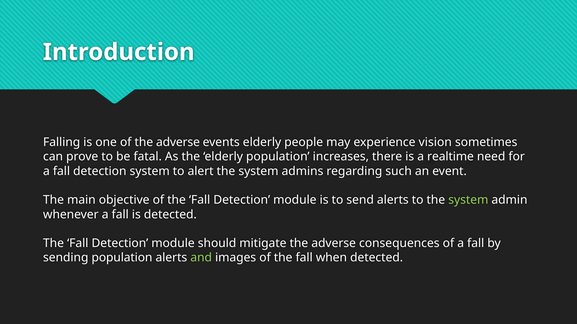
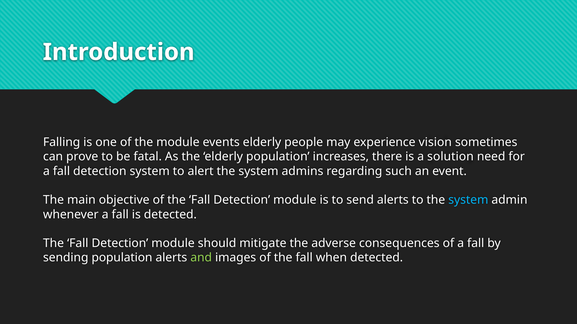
of the adverse: adverse -> module
realtime: realtime -> solution
system at (468, 200) colour: light green -> light blue
